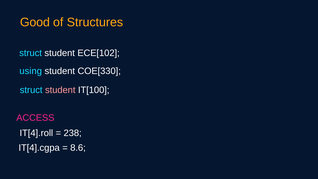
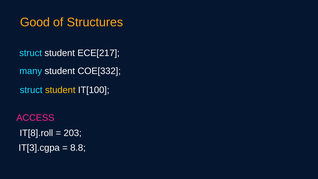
ECE[102: ECE[102 -> ECE[217
using: using -> many
COE[330: COE[330 -> COE[332
student at (60, 90) colour: pink -> yellow
IT[4].roll: IT[4].roll -> IT[8].roll
238: 238 -> 203
IT[4].cgpa: IT[4].cgpa -> IT[3].cgpa
8.6: 8.6 -> 8.8
